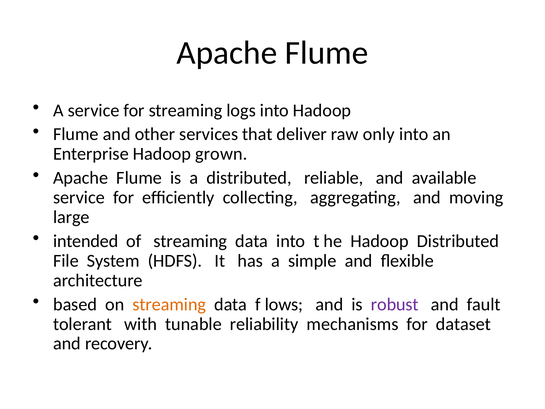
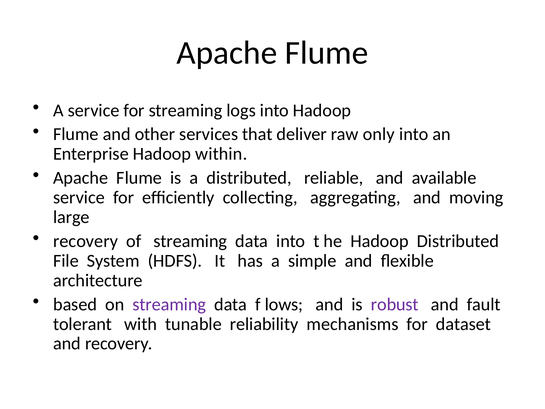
grown: grown -> within
intended at (86, 241): intended -> recovery
streaming at (169, 304) colour: orange -> purple
